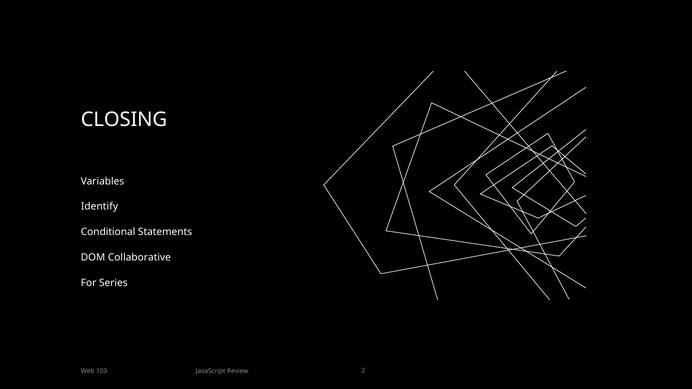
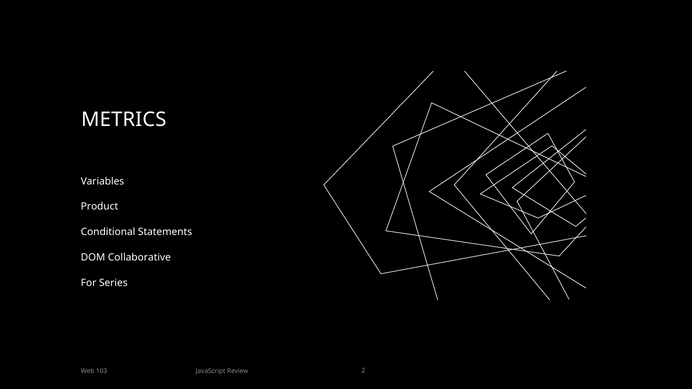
CLOSING: CLOSING -> METRICS
Identify: Identify -> Product
